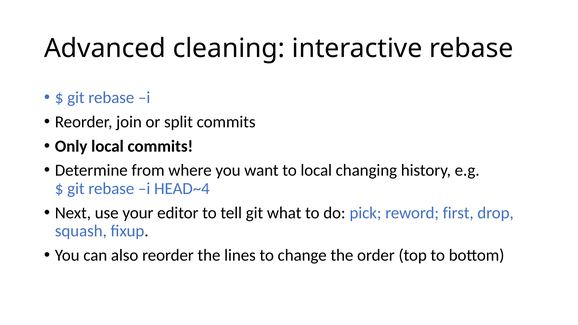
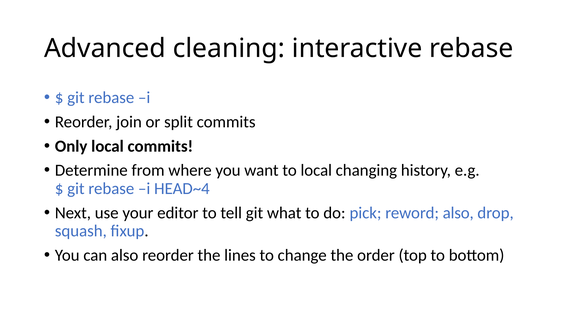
reword first: first -> also
